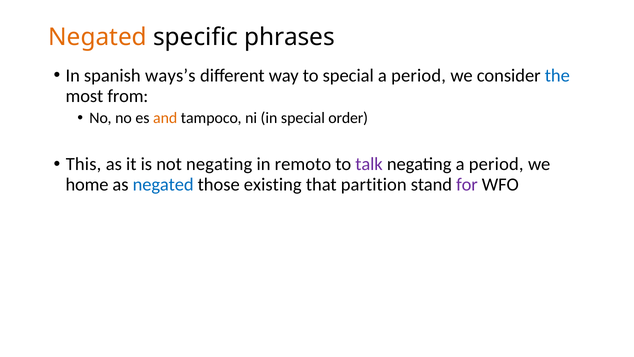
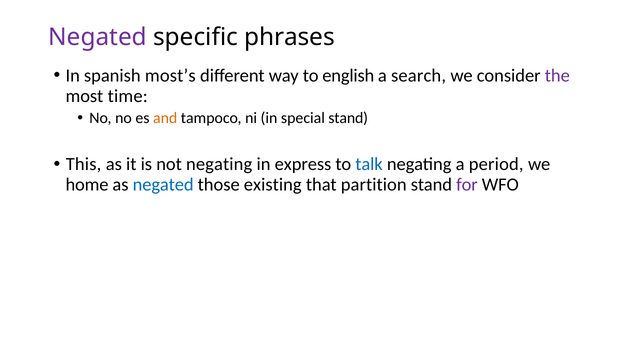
Negated at (98, 37) colour: orange -> purple
ways’s: ways’s -> most’s
to special: special -> english
period at (419, 75): period -> search
the colour: blue -> purple
from: from -> time
special order: order -> stand
remoto: remoto -> express
talk colour: purple -> blue
